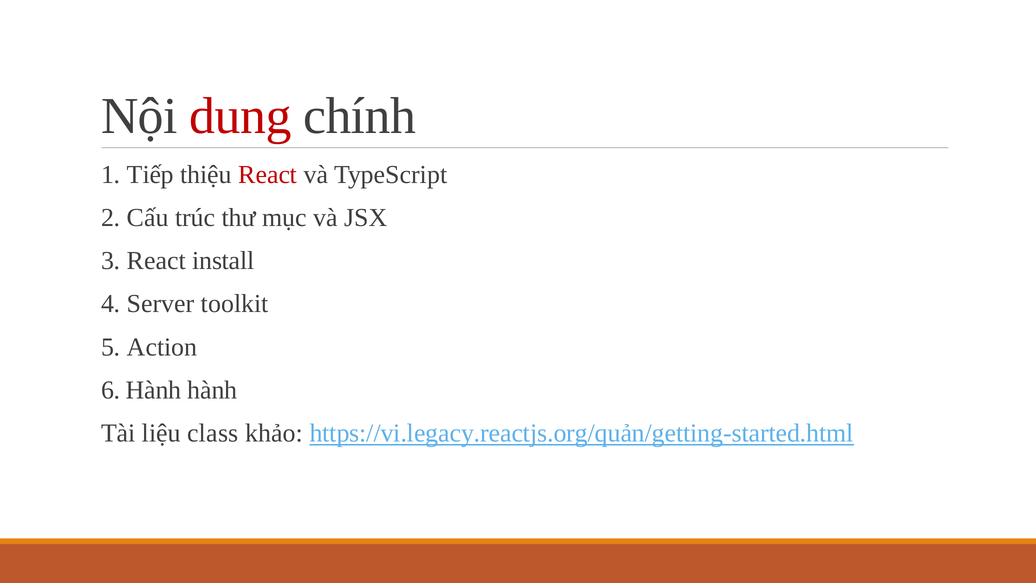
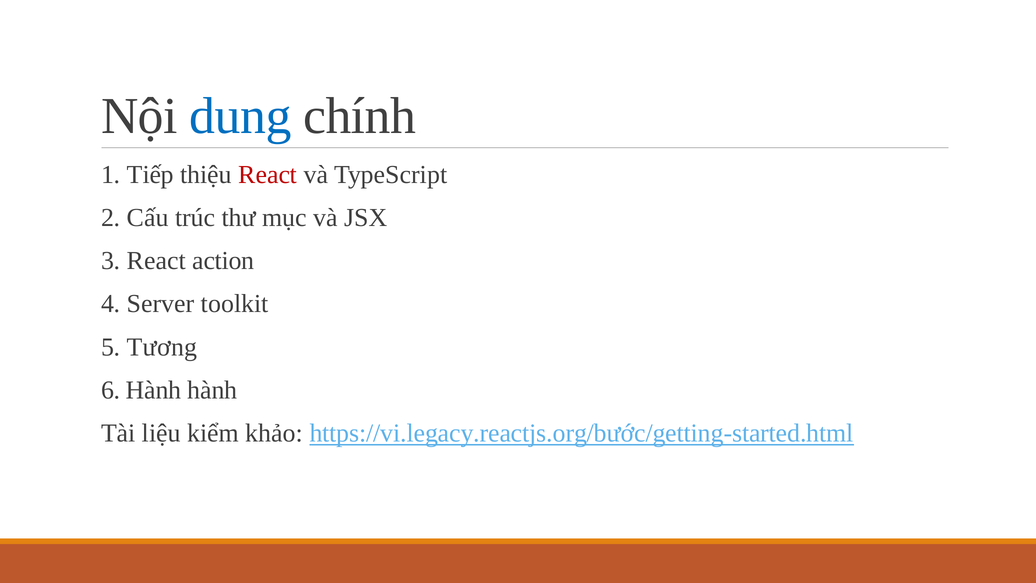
dung colour: red -> blue
install: install -> action
Action: Action -> Tương
class: class -> kiểm
https://vi.legacy.reactjs.org/quản/getting-started.html: https://vi.legacy.reactjs.org/quản/getting-started.html -> https://vi.legacy.reactjs.org/bước/getting-started.html
